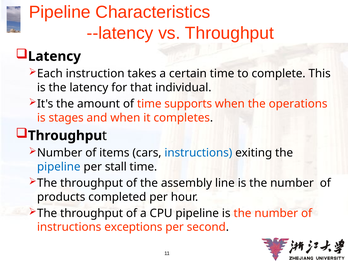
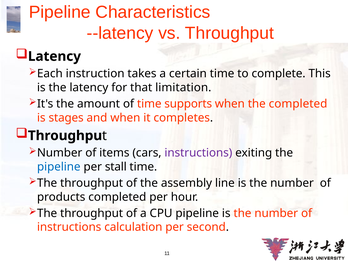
individual: individual -> limitation
the operations: operations -> completed
instructions at (198, 153) colour: blue -> purple
exceptions: exceptions -> calculation
